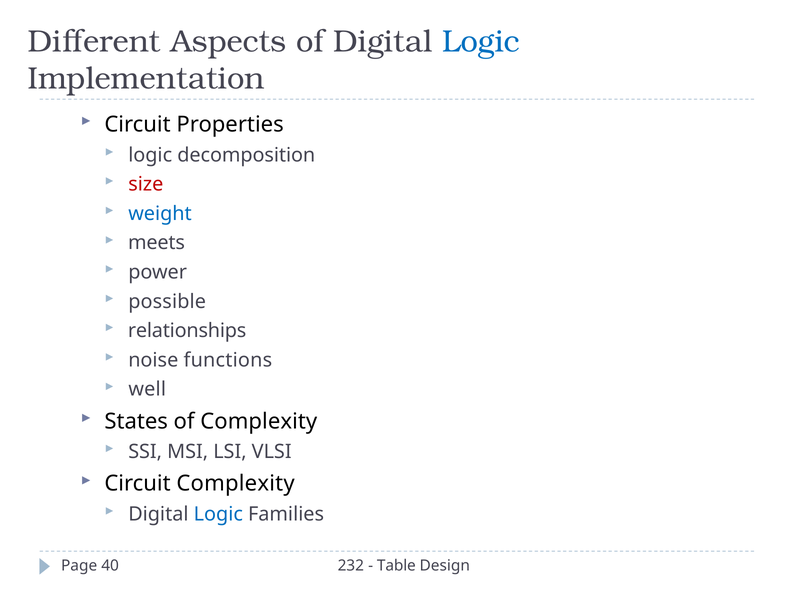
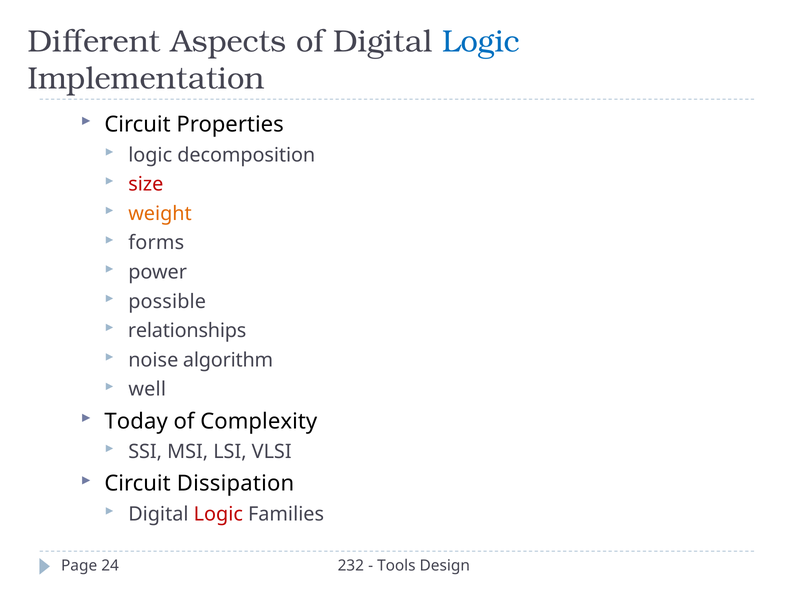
weight colour: blue -> orange
meets: meets -> forms
functions: functions -> algorithm
States: States -> Today
Circuit Complexity: Complexity -> Dissipation
Logic at (218, 515) colour: blue -> red
40: 40 -> 24
Table: Table -> Tools
